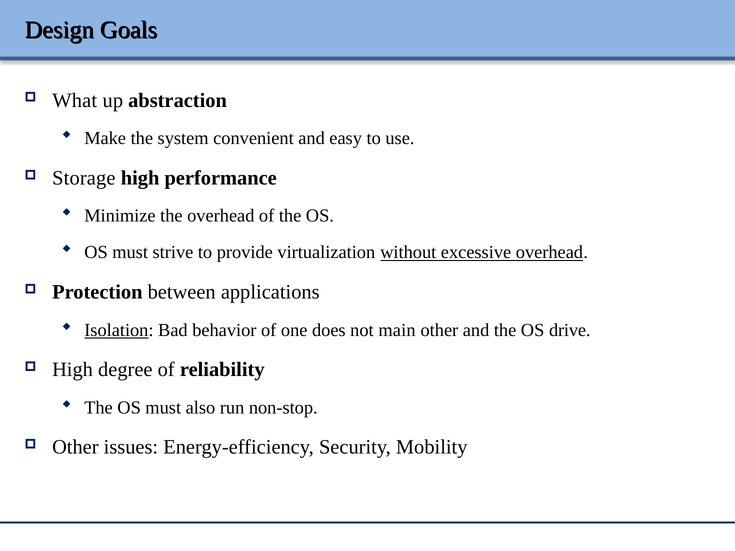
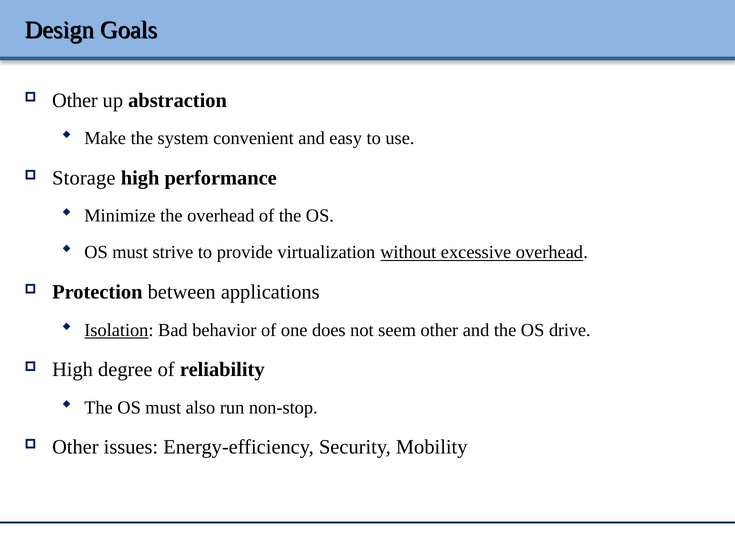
What at (75, 100): What -> Other
main: main -> seem
